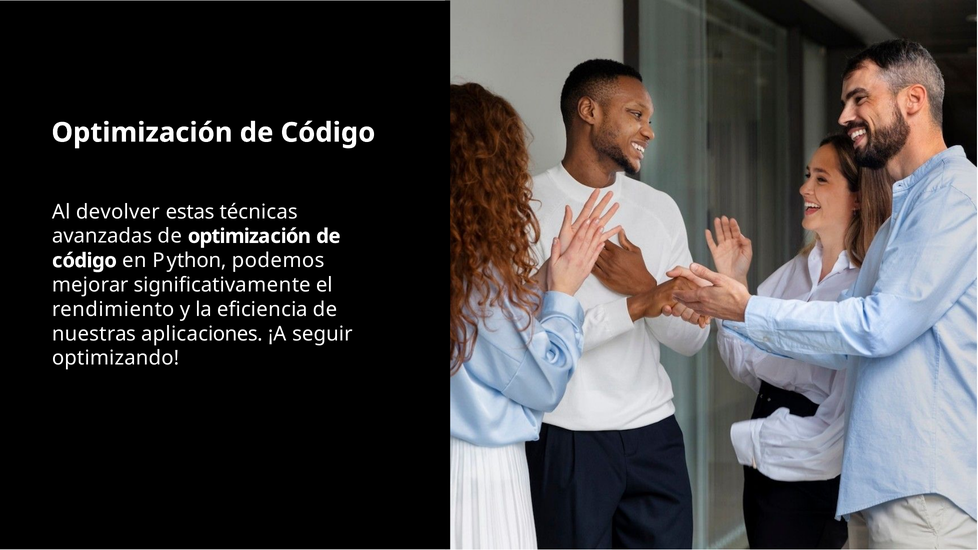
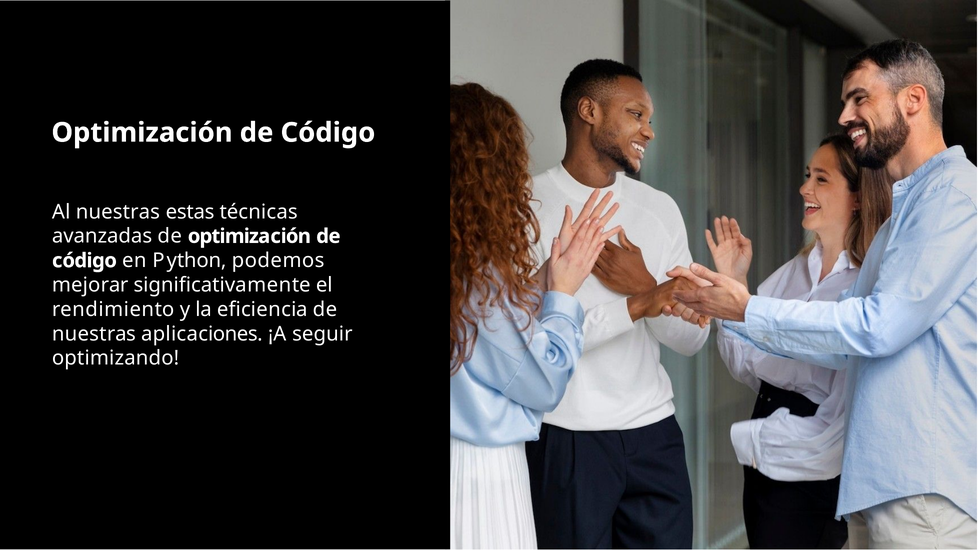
Al devolver: devolver -> nuestras
